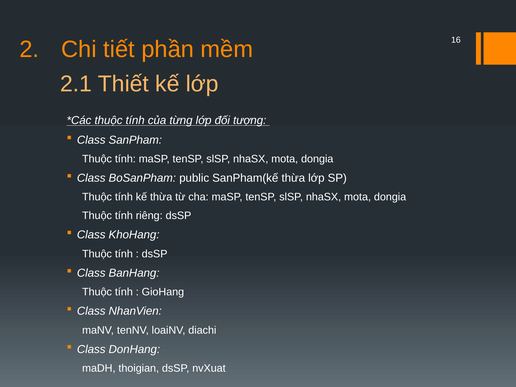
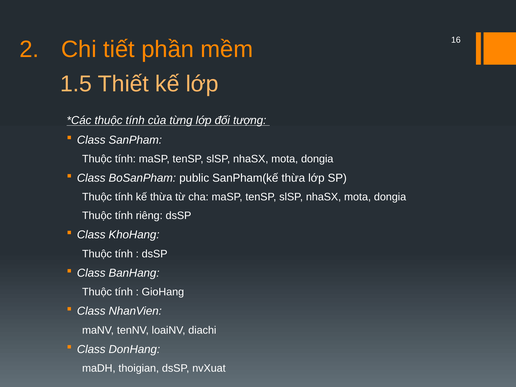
2.1: 2.1 -> 1.5
